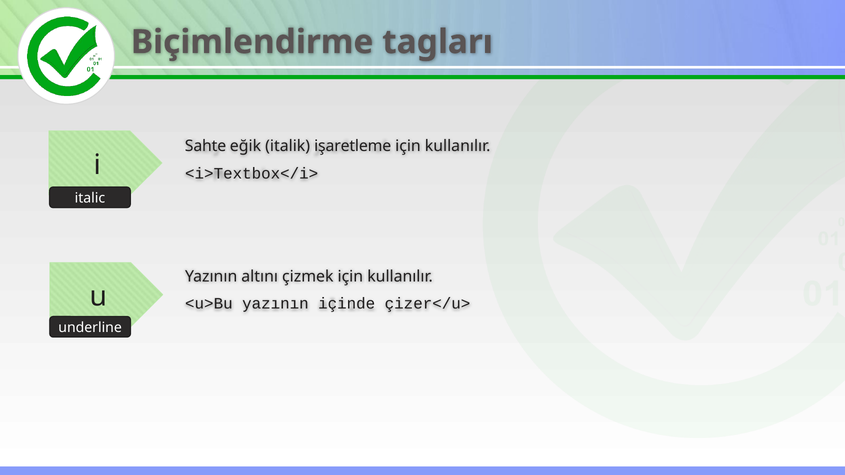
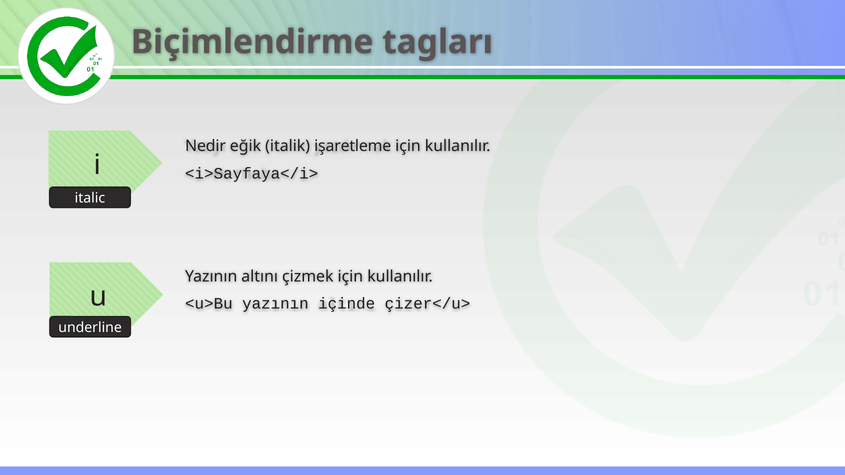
Sahte: Sahte -> Nedir
<i>Textbox</i>: <i>Textbox</i> -> <i>Sayfaya</i>
